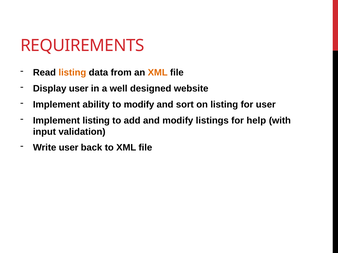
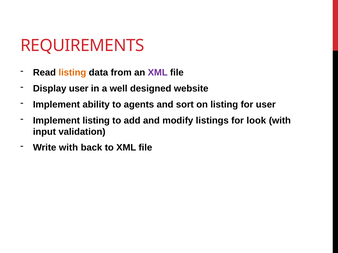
XML at (158, 73) colour: orange -> purple
to modify: modify -> agents
help: help -> look
Write user: user -> with
